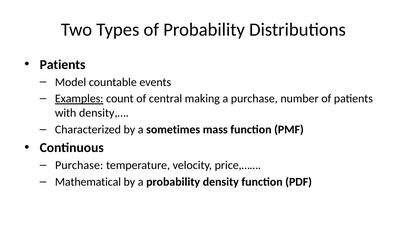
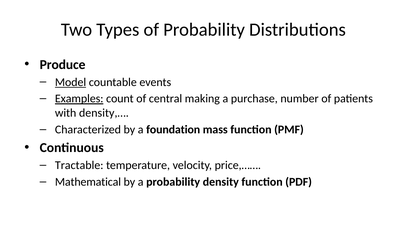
Patients at (63, 65): Patients -> Produce
Model underline: none -> present
sometimes: sometimes -> foundation
Purchase at (79, 165): Purchase -> Tractable
